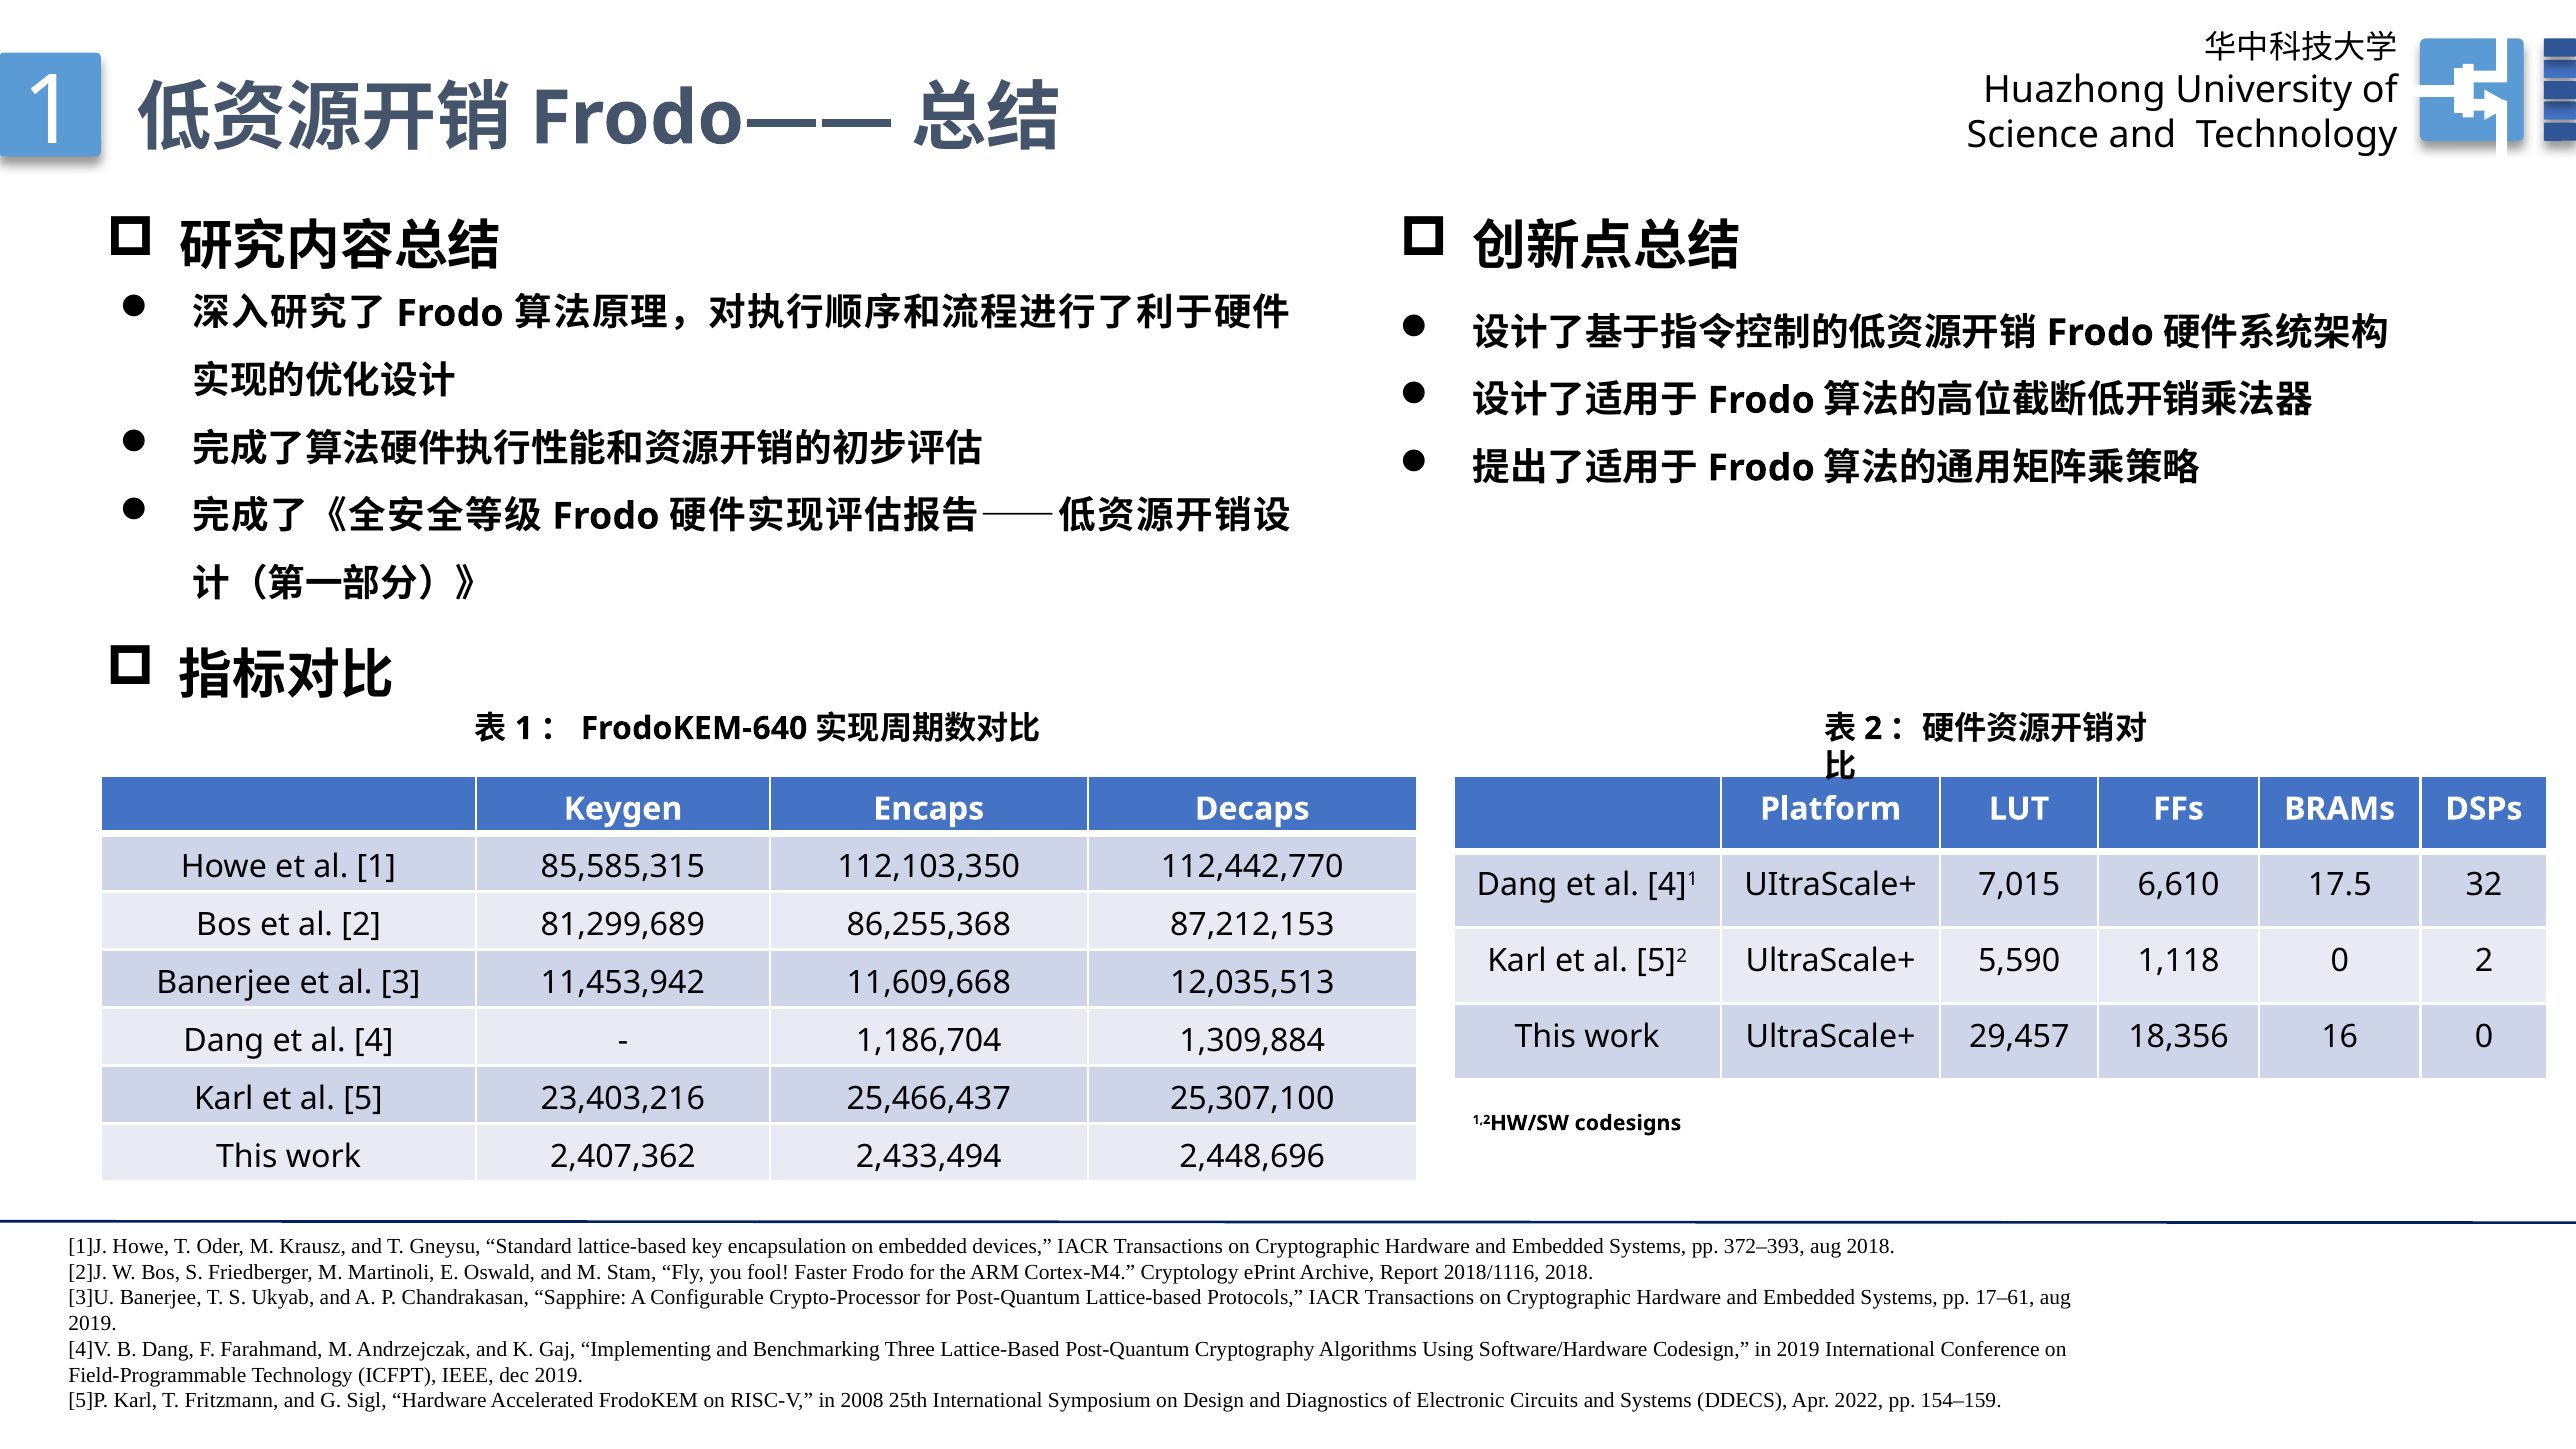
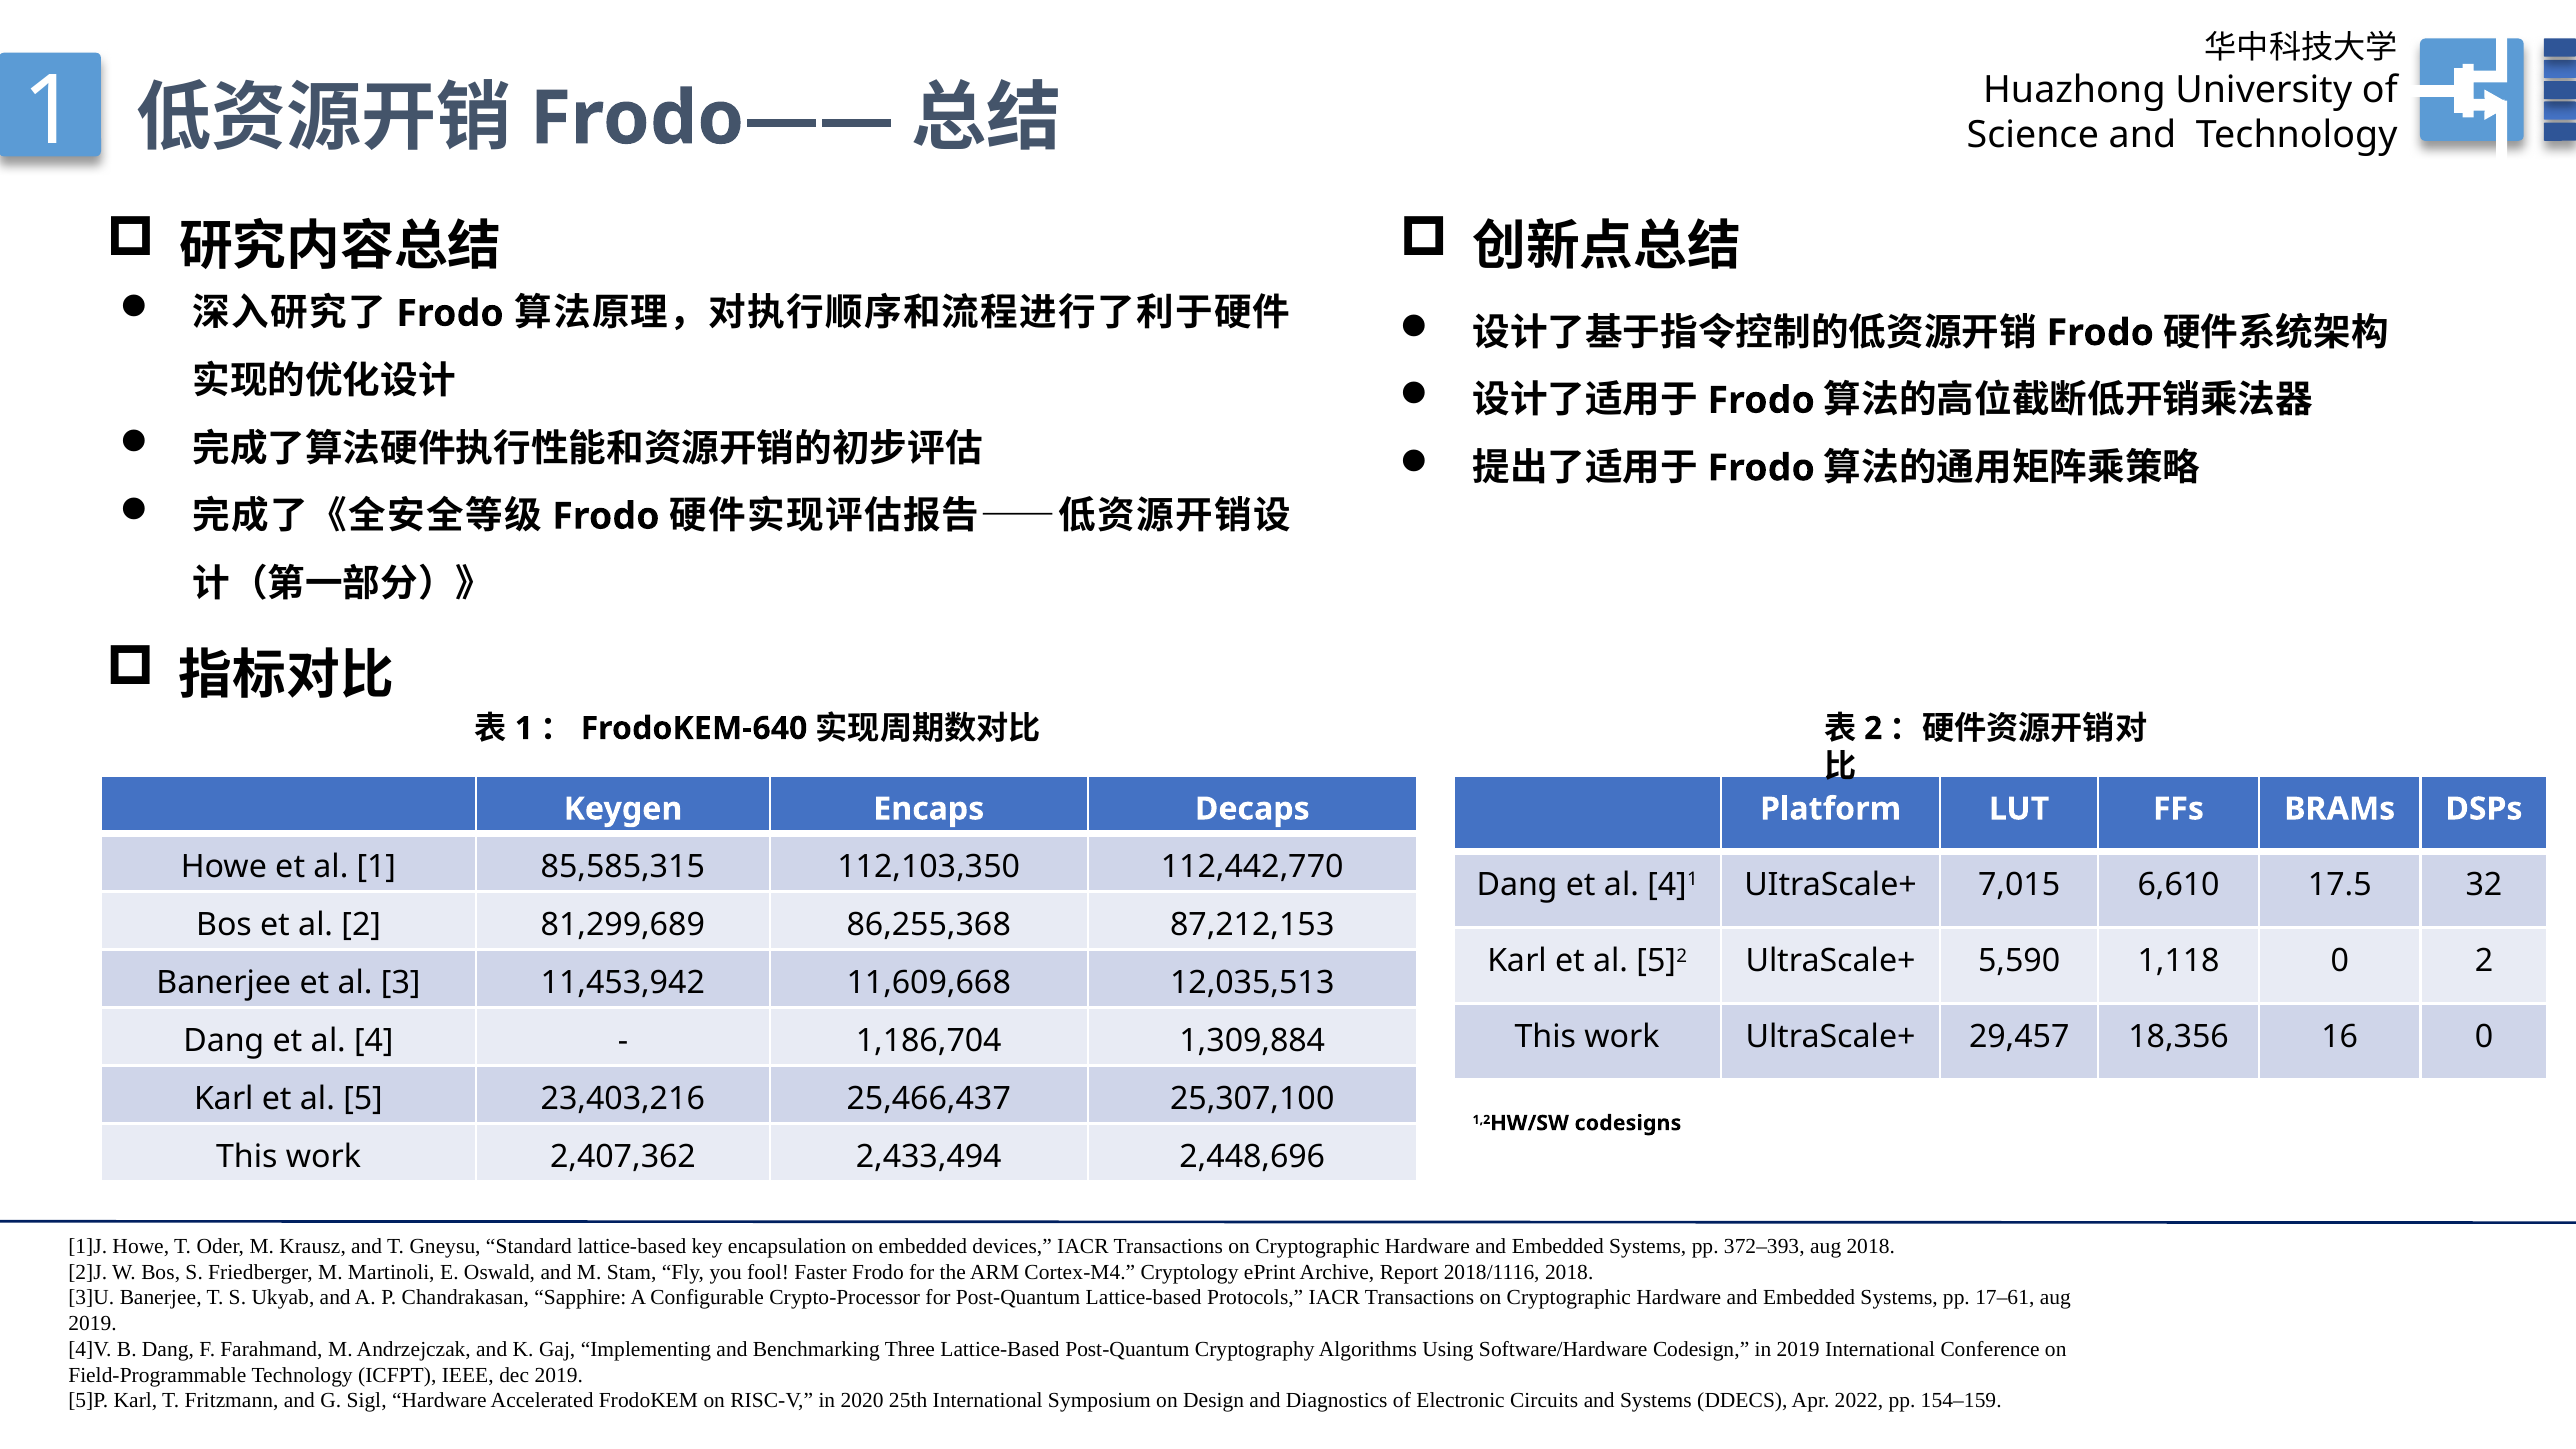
2008: 2008 -> 2020
